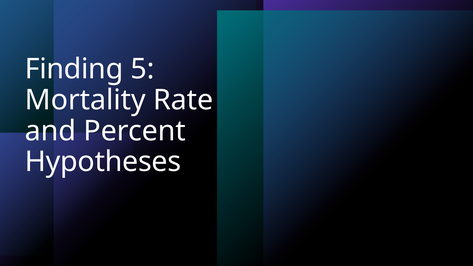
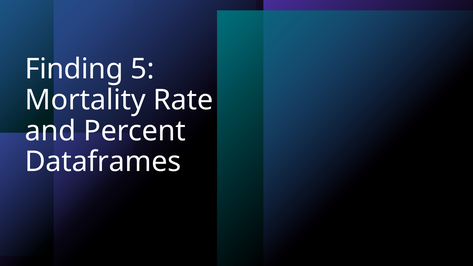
Hypotheses: Hypotheses -> Dataframes
